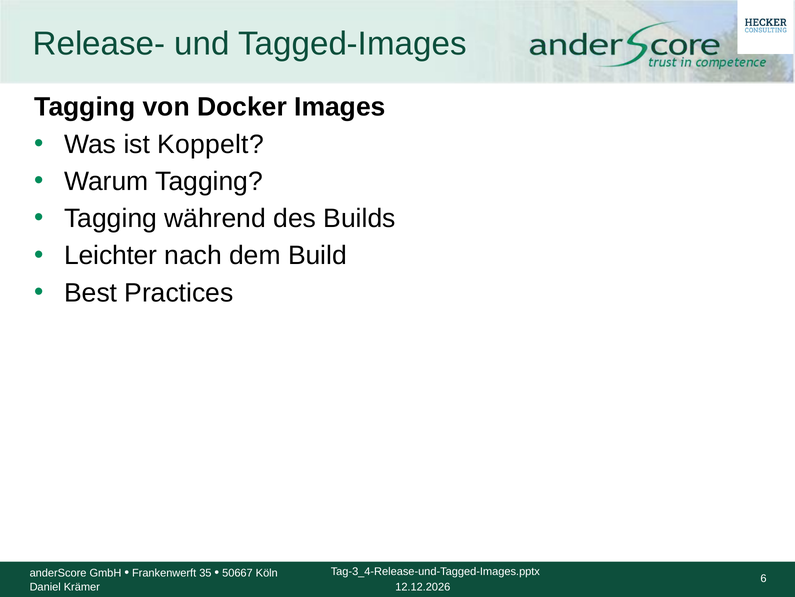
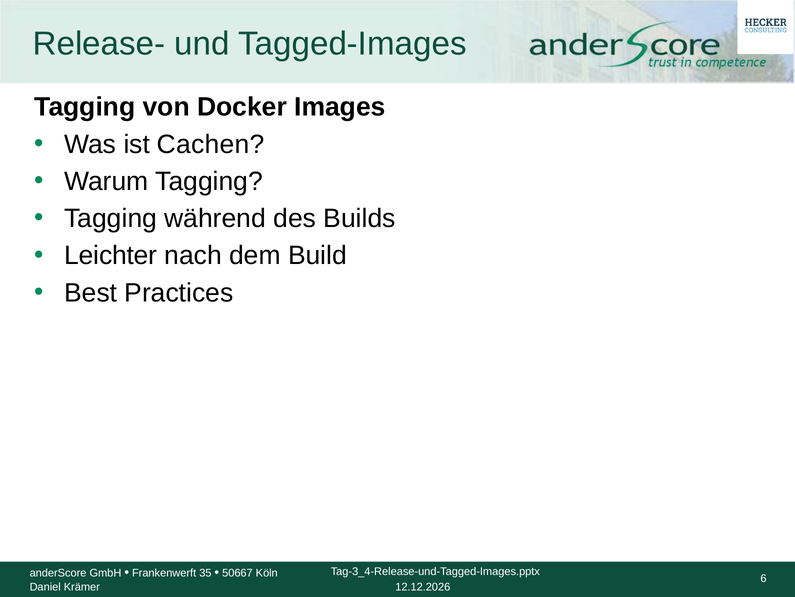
Koppelt: Koppelt -> Cachen
